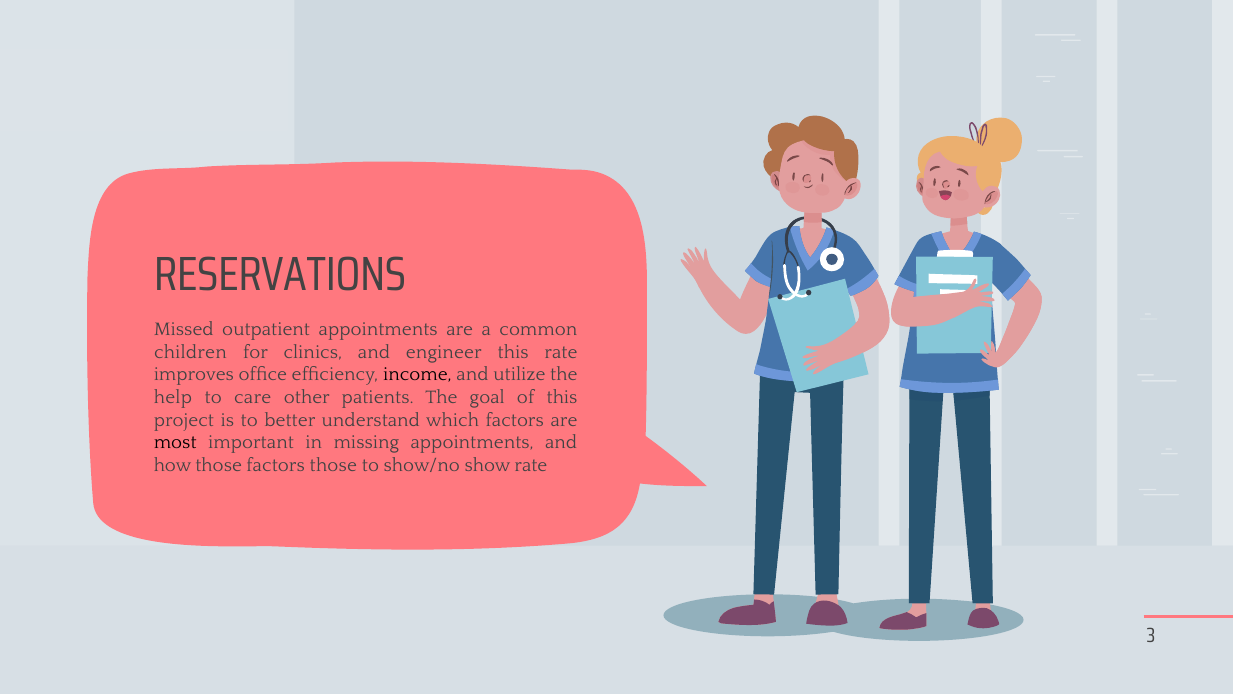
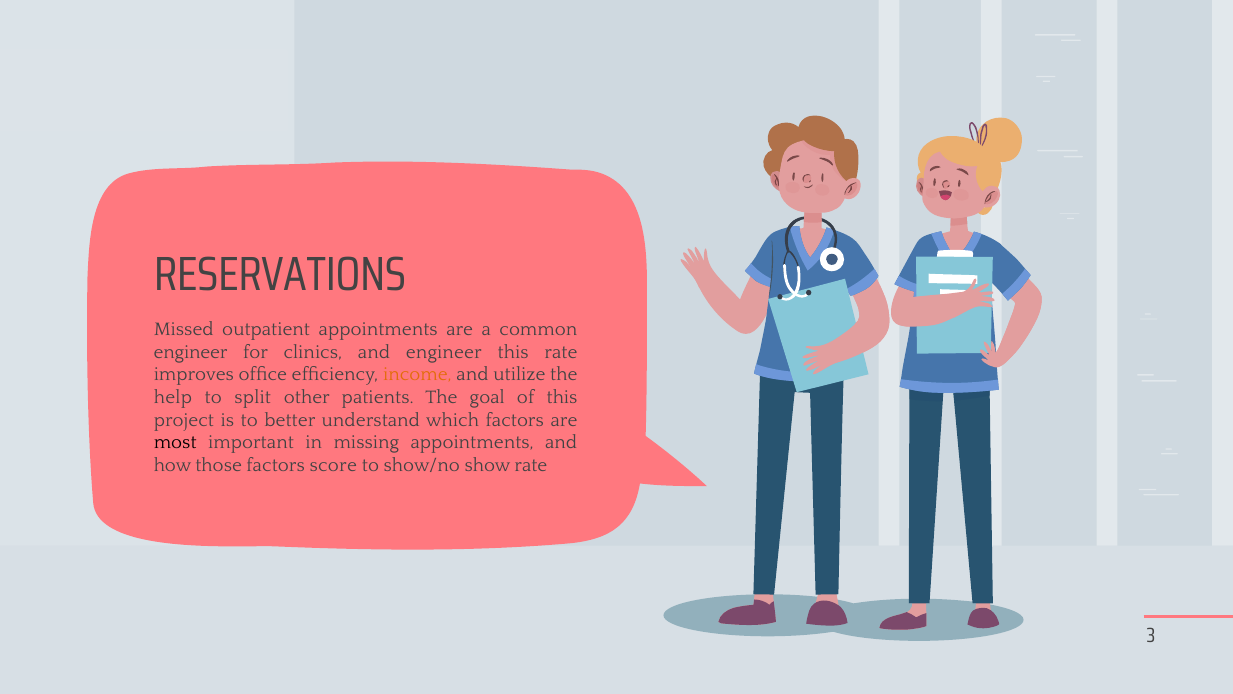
children at (190, 352): children -> engineer
income colour: black -> orange
care: care -> split
factors those: those -> score
